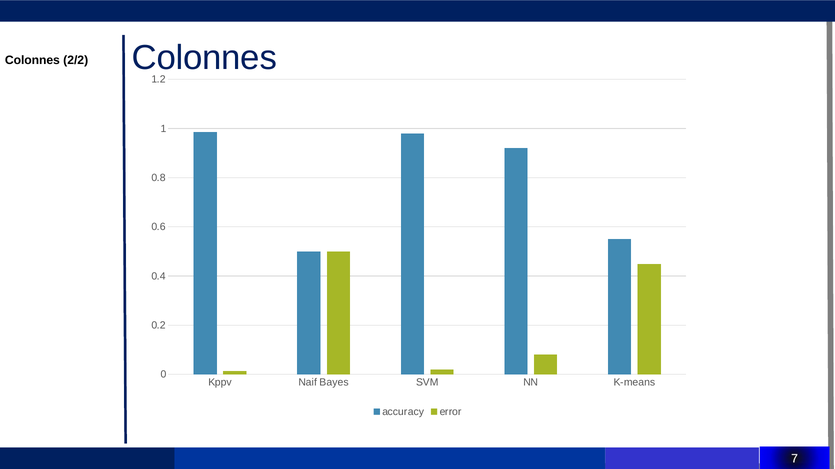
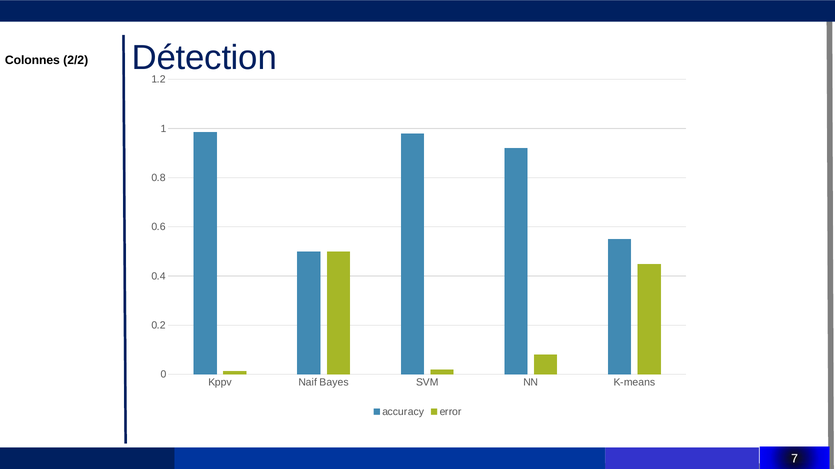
Colonnes at (204, 58): Colonnes -> Détection
